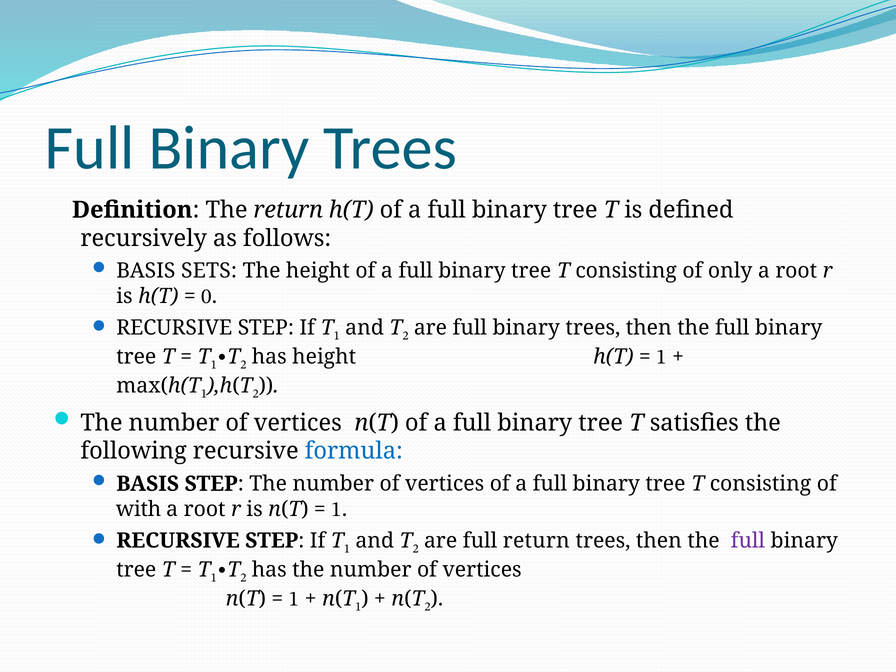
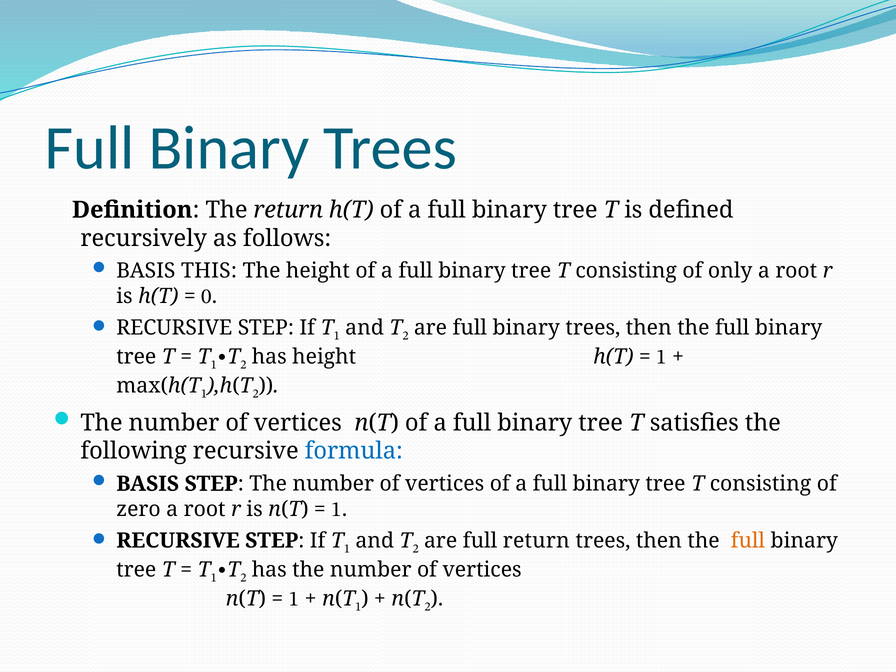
SETS: SETS -> THIS
with: with -> zero
full at (748, 541) colour: purple -> orange
